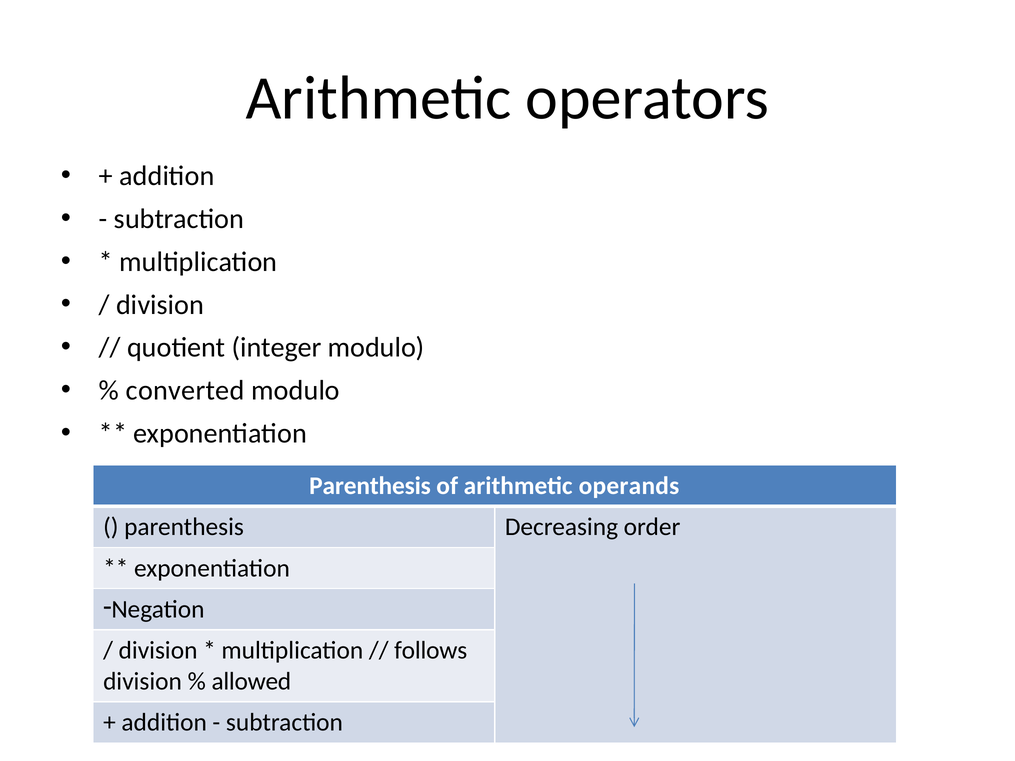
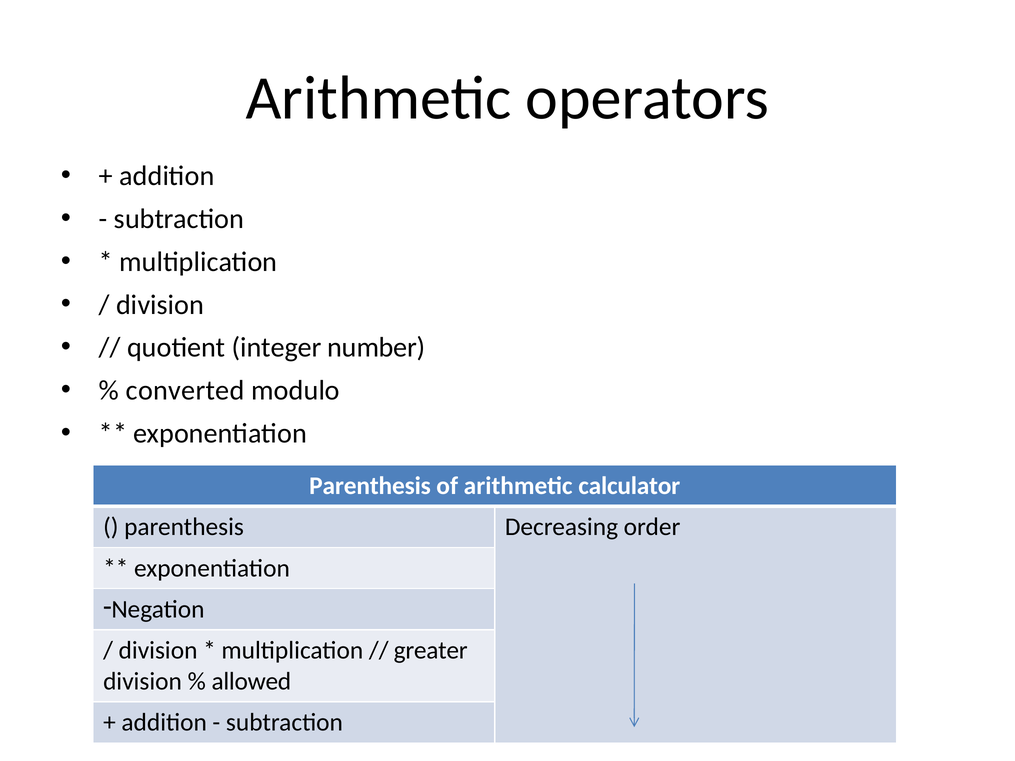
integer modulo: modulo -> number
operands: operands -> calculator
follows: follows -> greater
